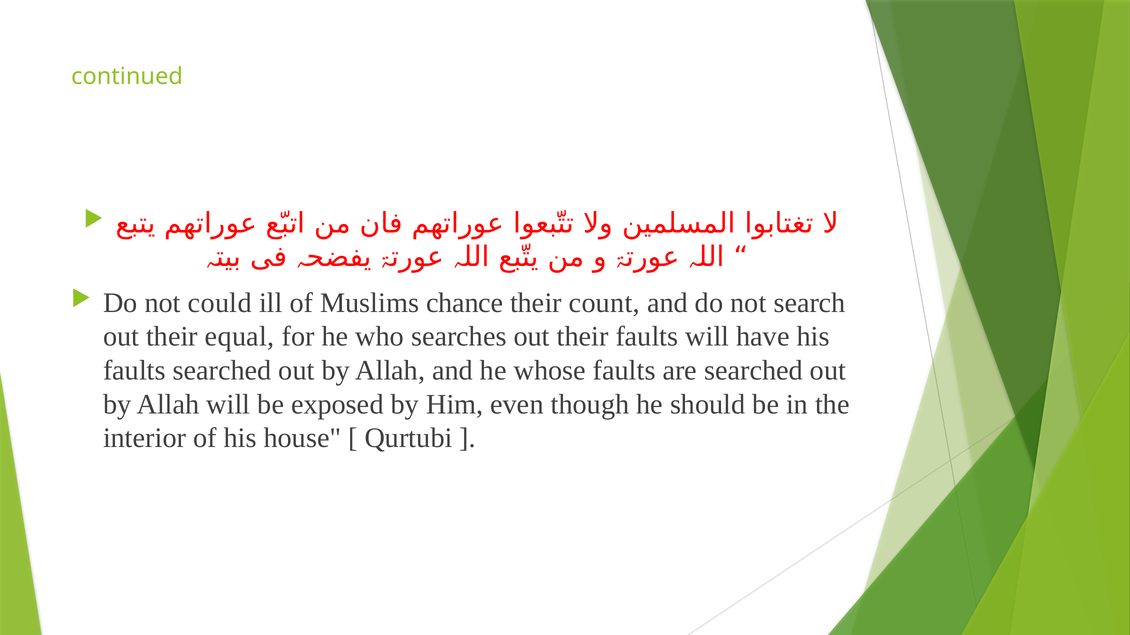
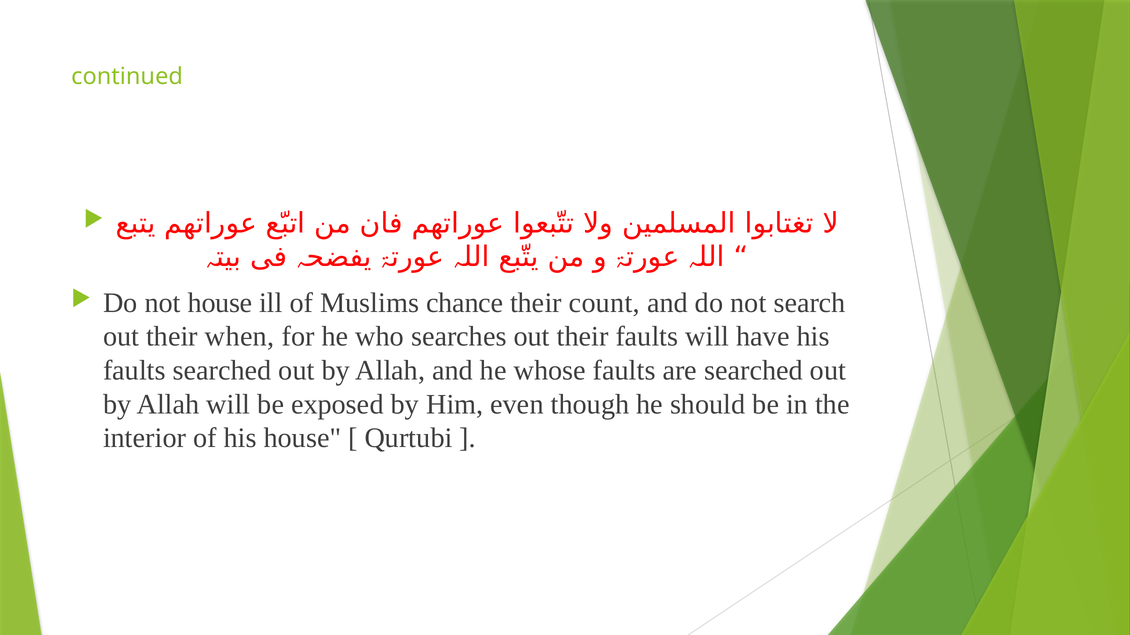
not could: could -> house
equal: equal -> when
